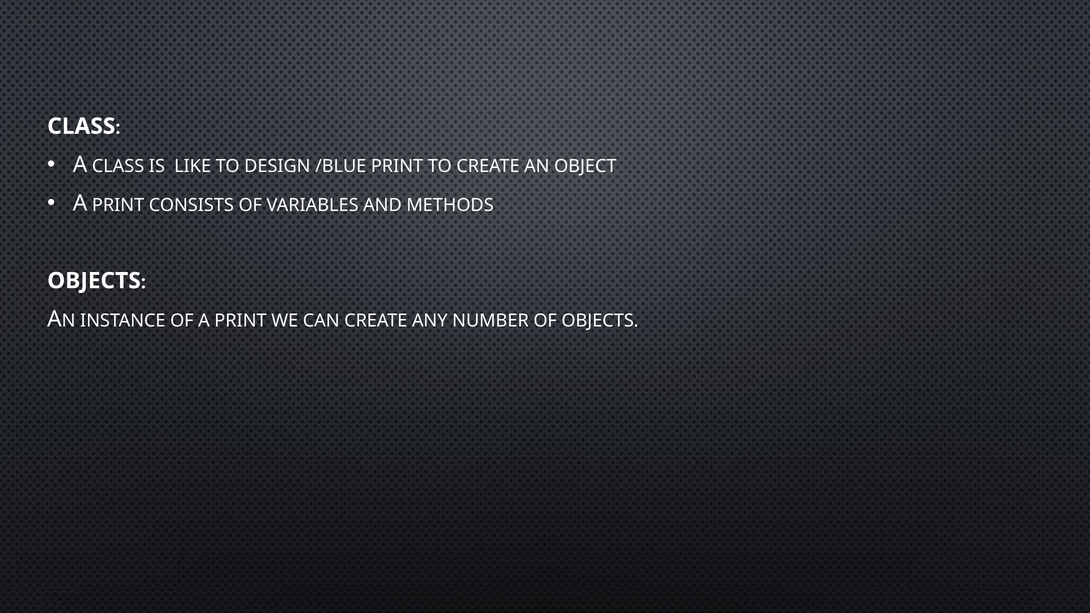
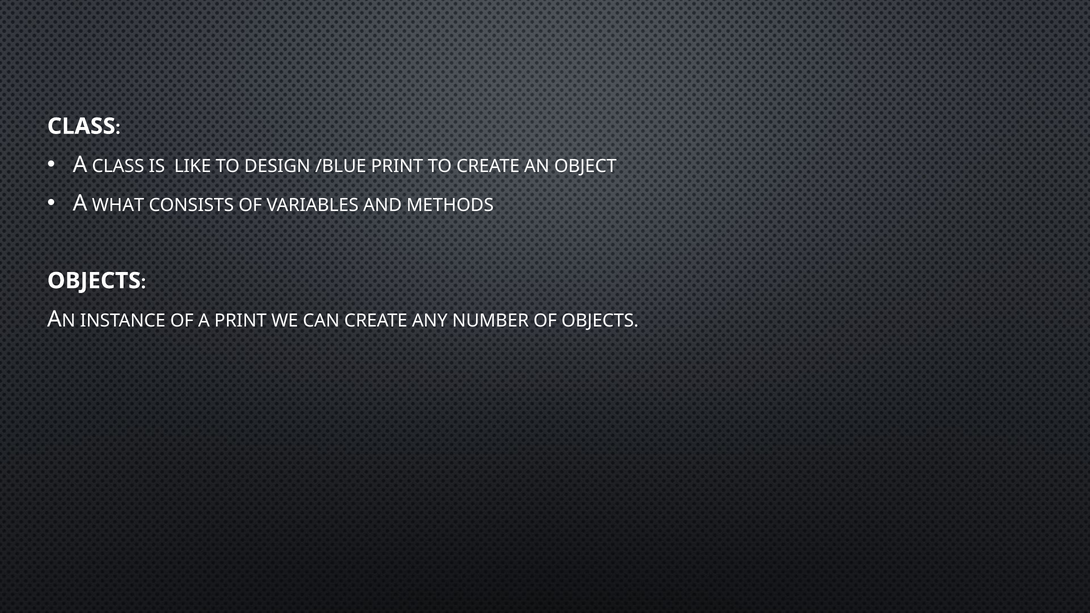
PRINT at (118, 205): PRINT -> WHAT
